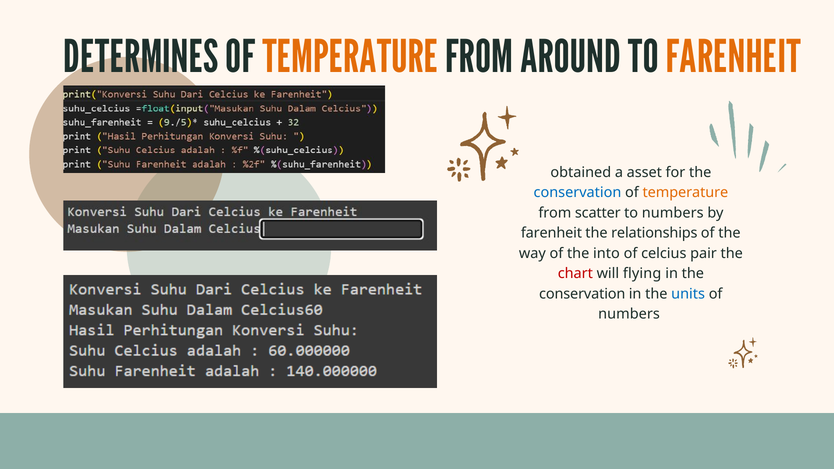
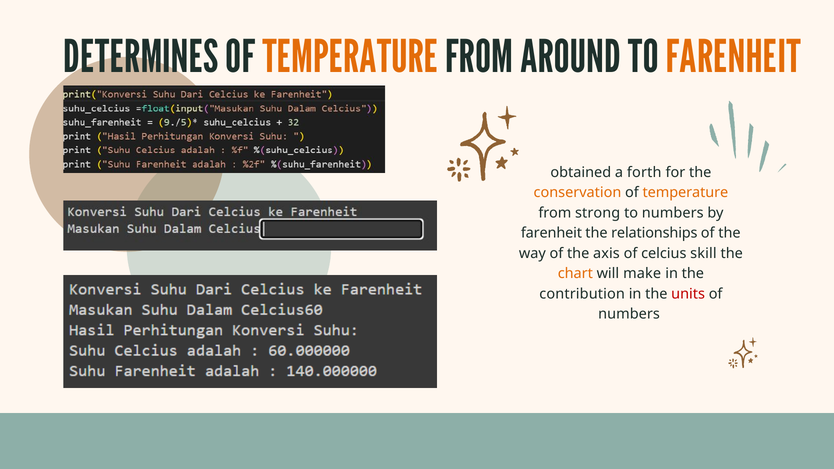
asset: asset -> forth
conservation at (577, 193) colour: blue -> orange
scatter: scatter -> strong
into: into -> axis
pair: pair -> skill
chart colour: red -> orange
flying: flying -> make
conservation at (582, 294): conservation -> contribution
units colour: blue -> red
